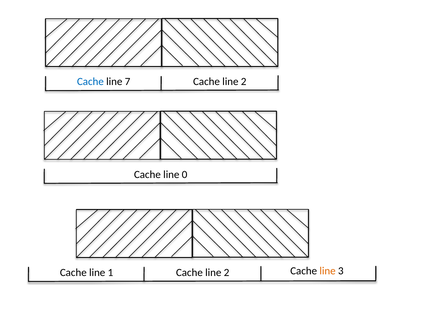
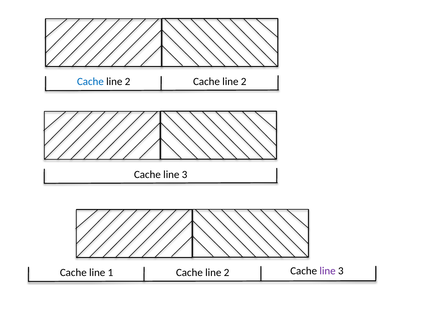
7 at (128, 82): 7 -> 2
0 at (185, 174): 0 -> 3
line at (328, 271) colour: orange -> purple
